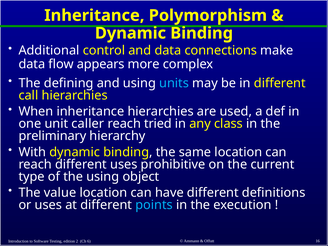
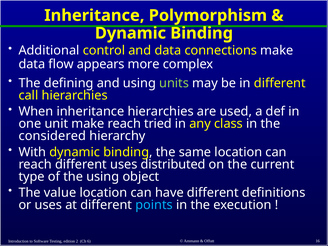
units colour: light blue -> light green
unit caller: caller -> make
preliminary: preliminary -> considered
prohibitive: prohibitive -> distributed
